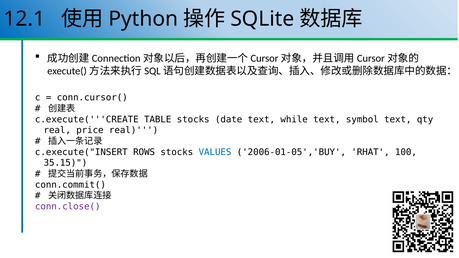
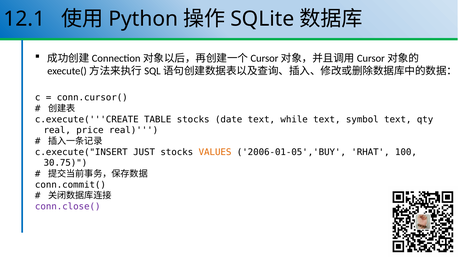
ROWS: ROWS -> JUST
VALUES colour: blue -> orange
35.15: 35.15 -> 30.75
